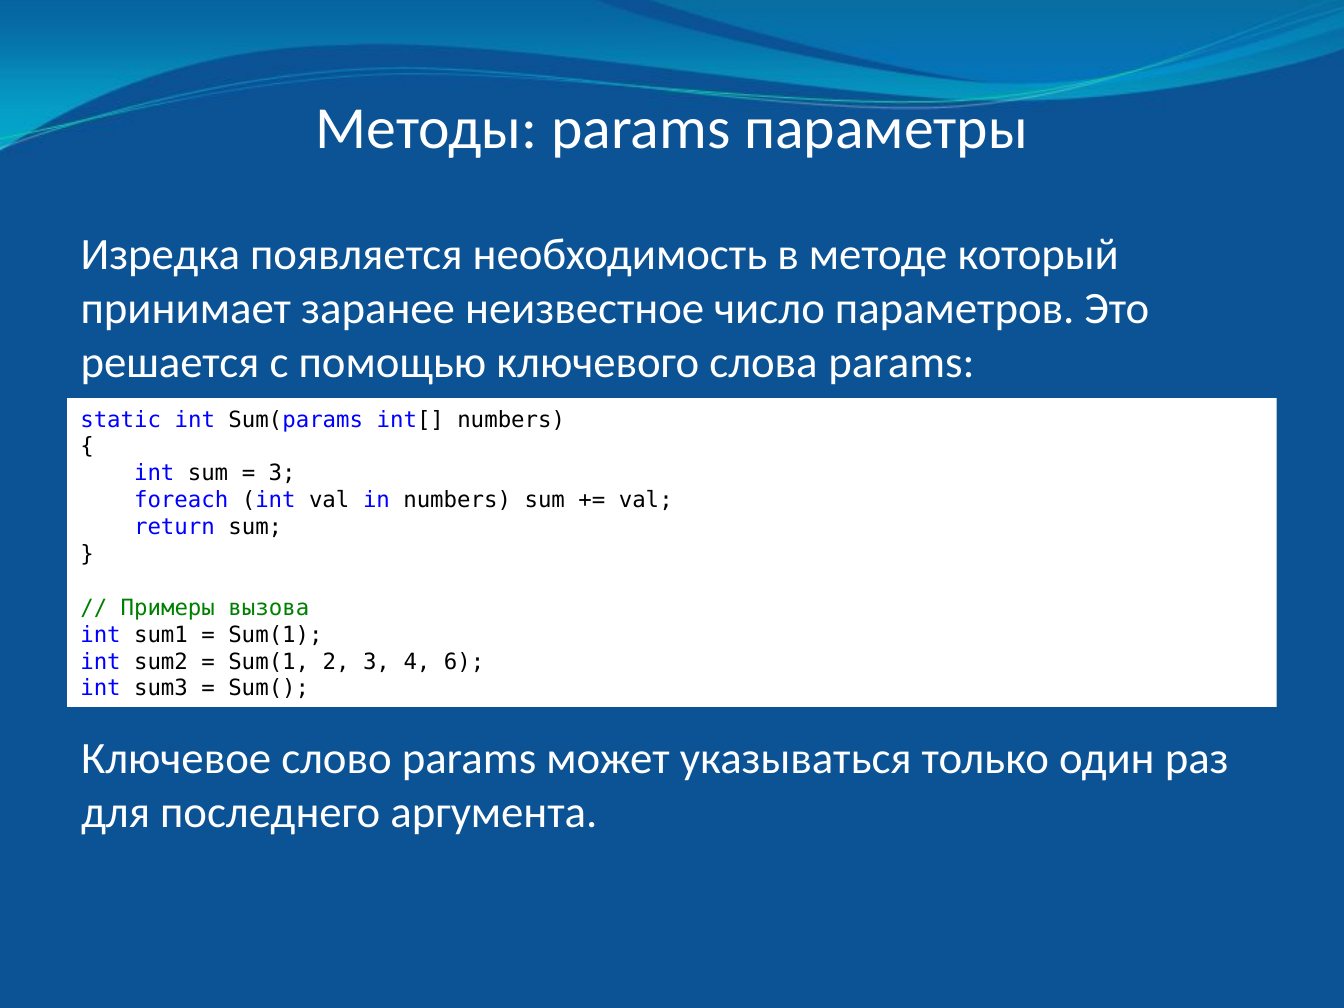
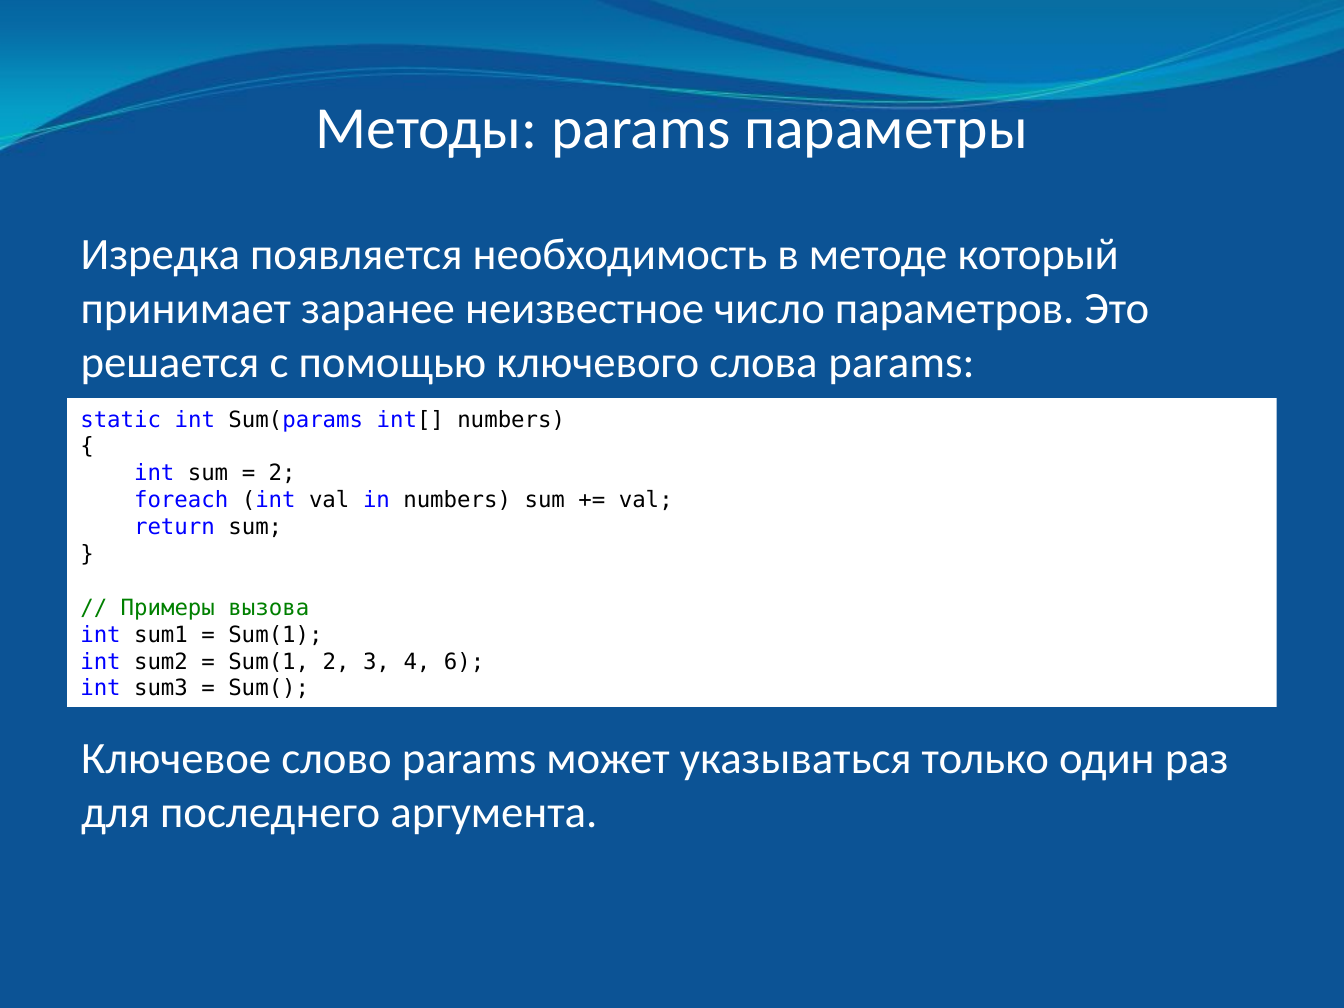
3 at (282, 473): 3 -> 2
